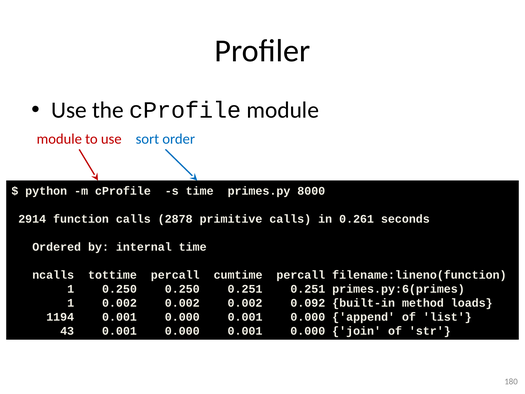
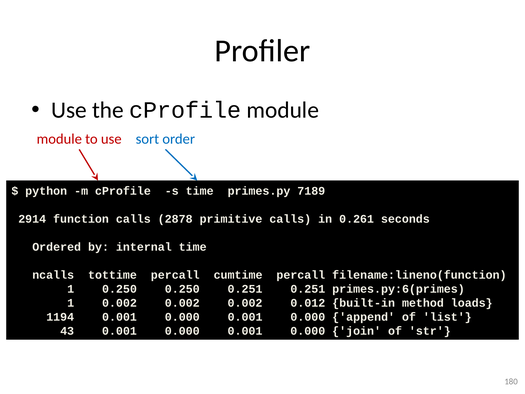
8000: 8000 -> 7189
0.092: 0.092 -> 0.012
